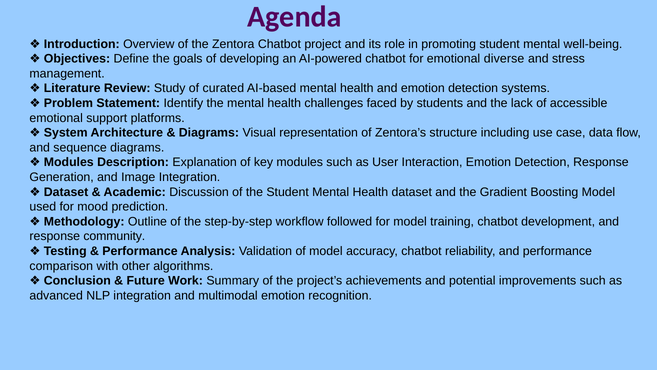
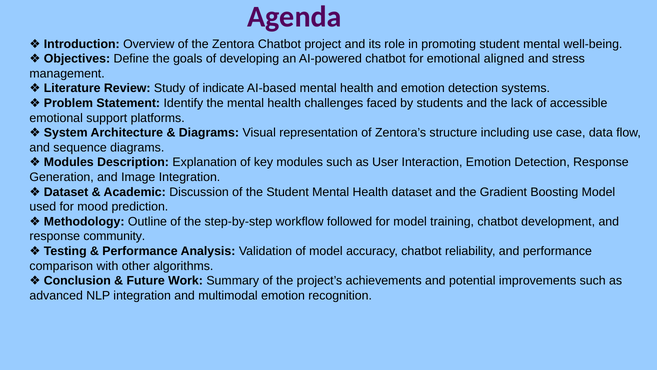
diverse: diverse -> aligned
curated: curated -> indicate
